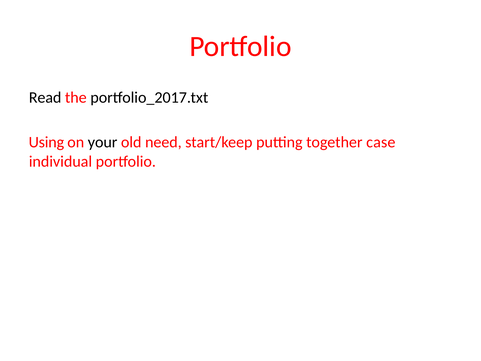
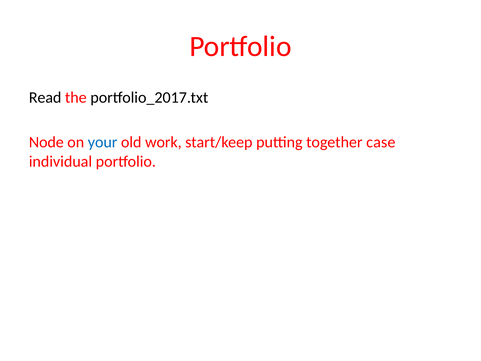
Using: Using -> Node
your colour: black -> blue
need: need -> work
